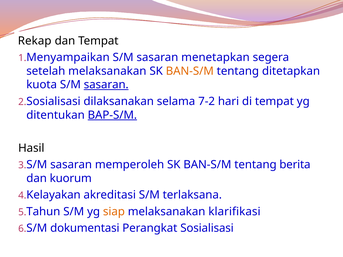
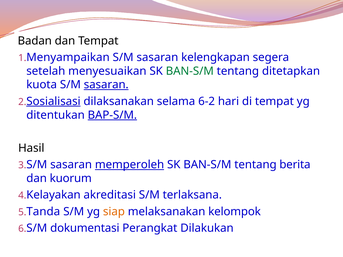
Rekap: Rekap -> Badan
menetapkan: menetapkan -> kelengkapan
setelah melaksanakan: melaksanakan -> menyesuaikan
BAN-S/M at (190, 71) colour: orange -> green
Sosialisasi at (53, 101) underline: none -> present
7-2: 7-2 -> 6-2
memperoleh underline: none -> present
Tahun: Tahun -> Tanda
klarifikasi: klarifikasi -> kelompok
Perangkat Sosialisasi: Sosialisasi -> Dilakukan
